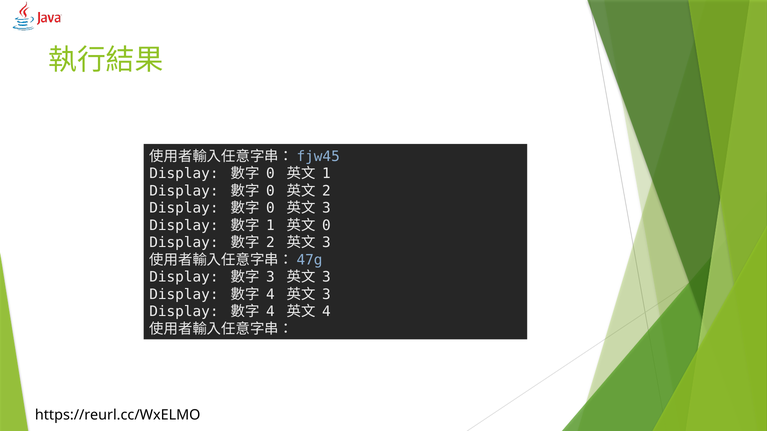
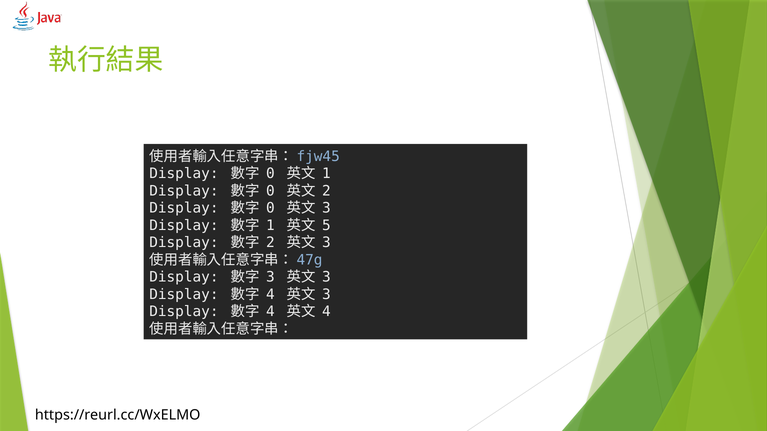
0 at (326, 226): 0 -> 5
